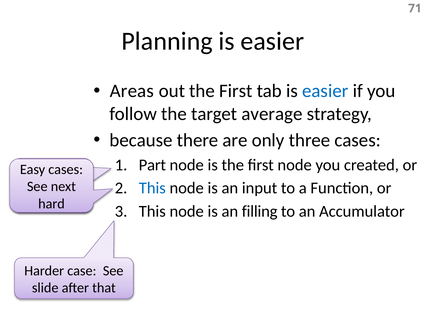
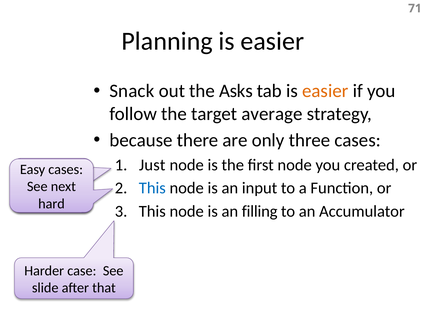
Areas: Areas -> Snack
out the First: First -> Asks
easier at (325, 91) colour: blue -> orange
Part: Part -> Just
